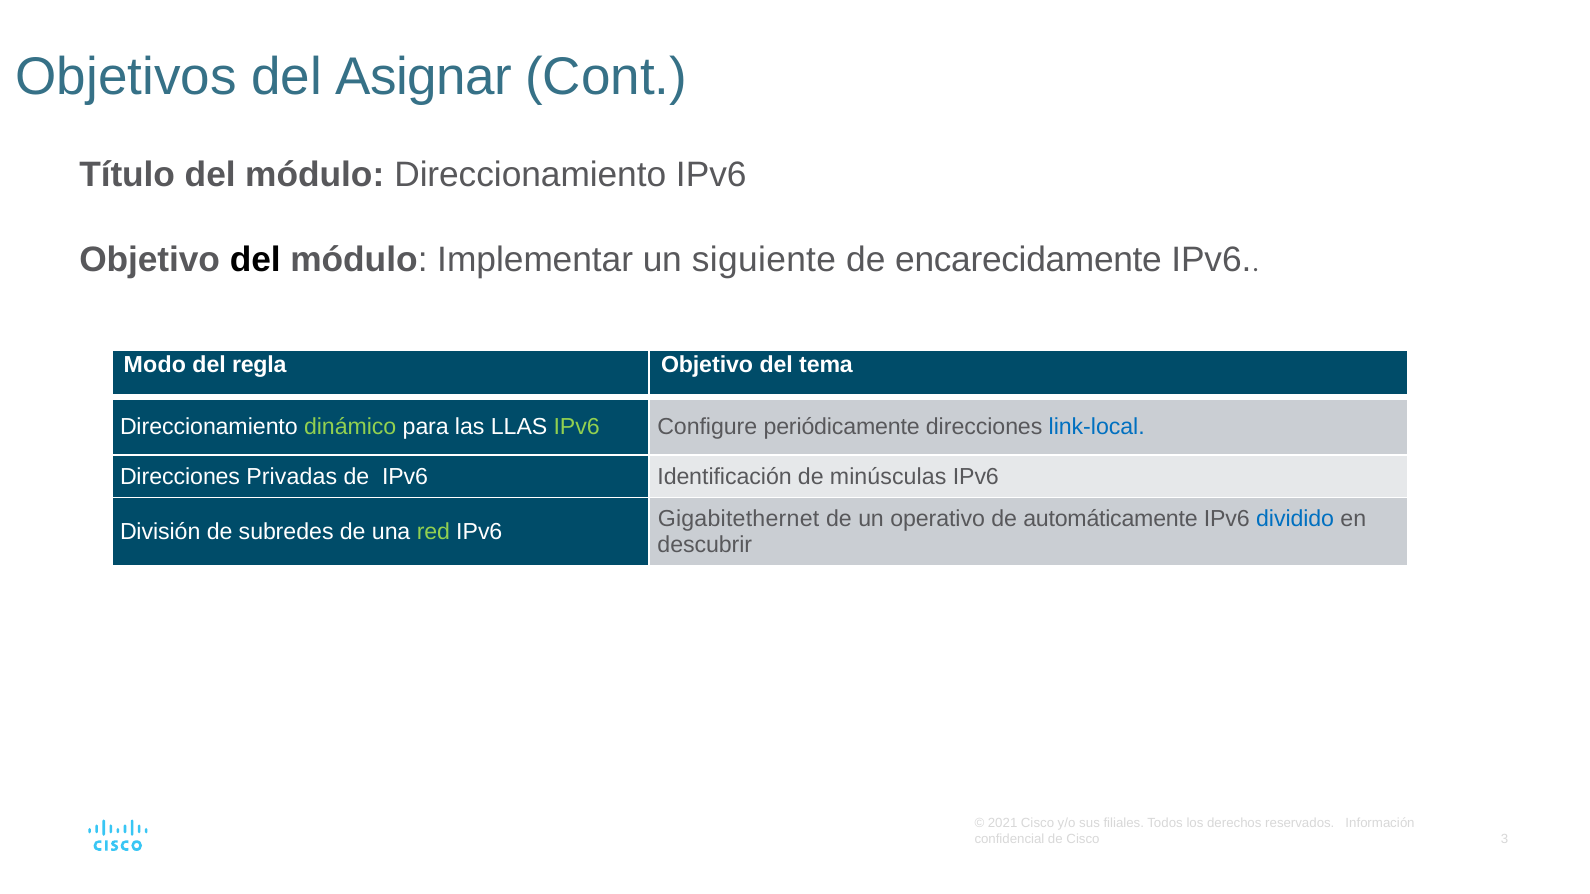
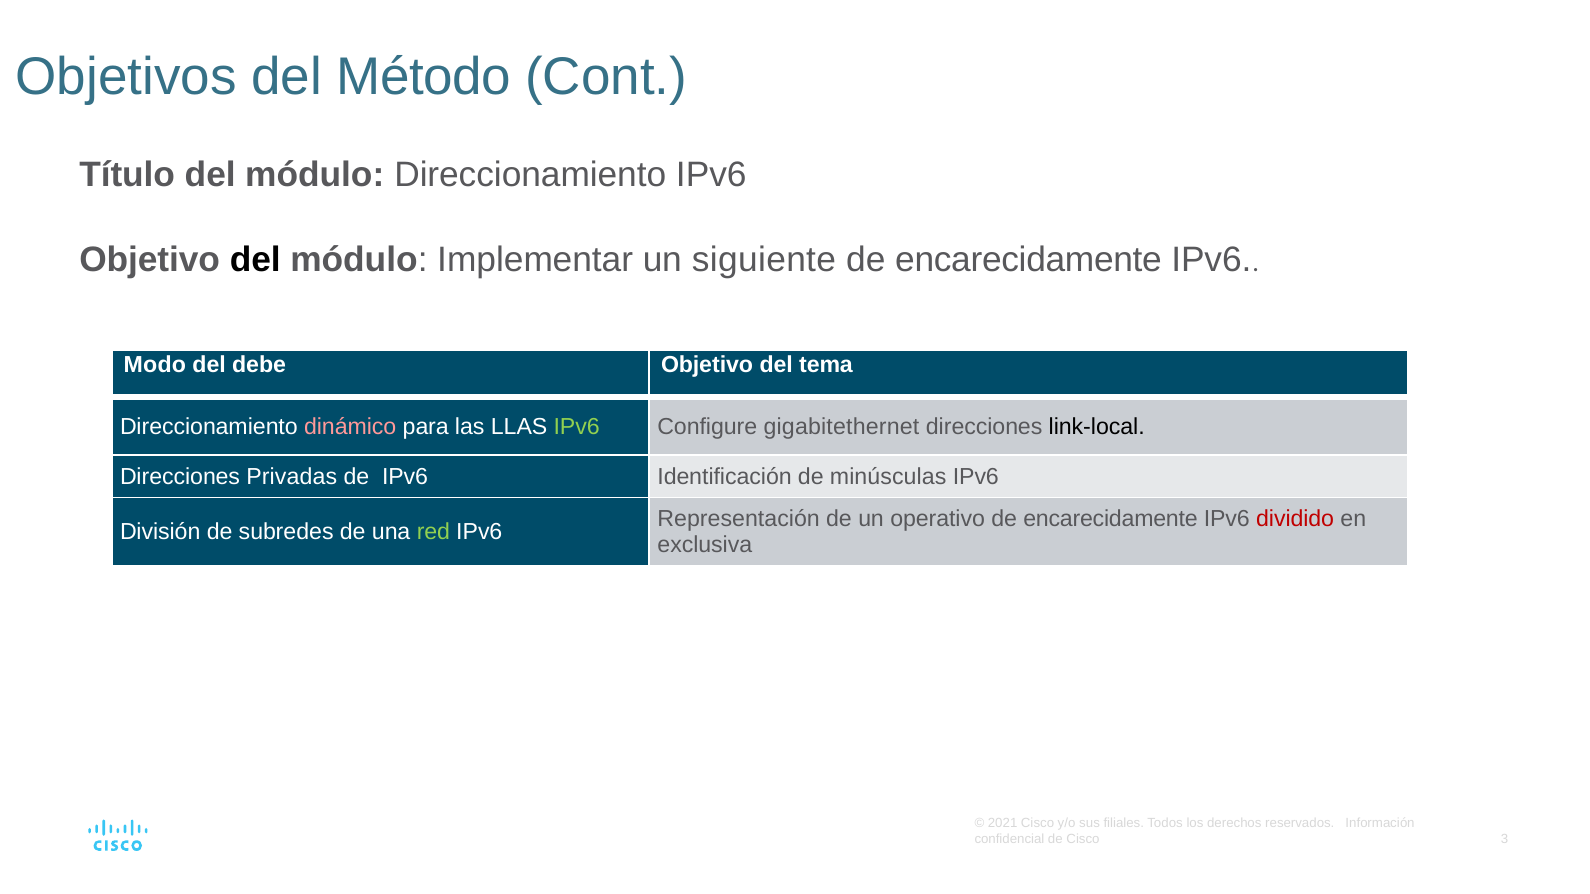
Asignar: Asignar -> Método
regla: regla -> debe
dinámico colour: light green -> pink
periódicamente: periódicamente -> gigabitethernet
link-local colour: blue -> black
Gigabitethernet: Gigabitethernet -> Representación
automáticamente at (1110, 519): automáticamente -> encarecidamente
dividido colour: blue -> red
descubrir: descubrir -> exclusiva
